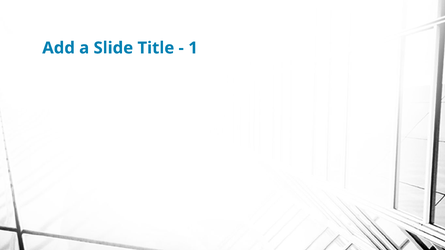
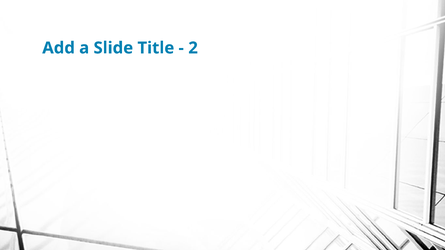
1: 1 -> 2
